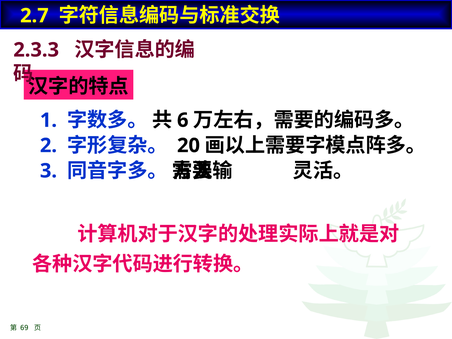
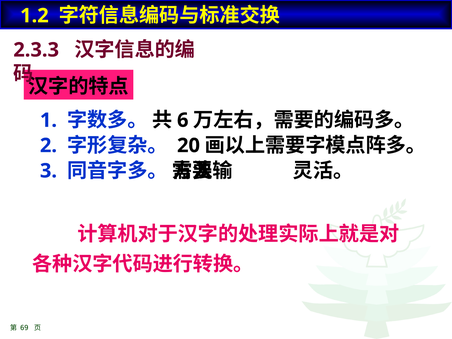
2.7: 2.7 -> 1.2
